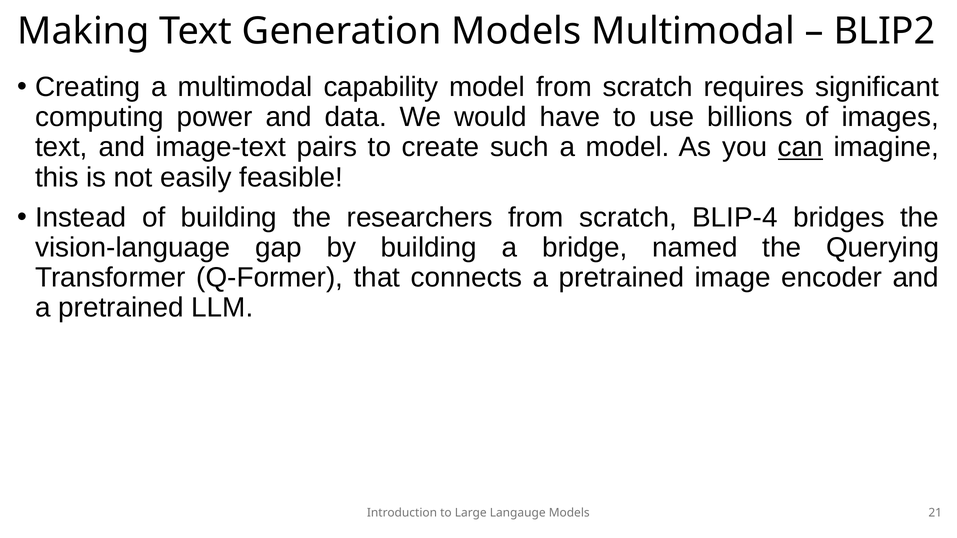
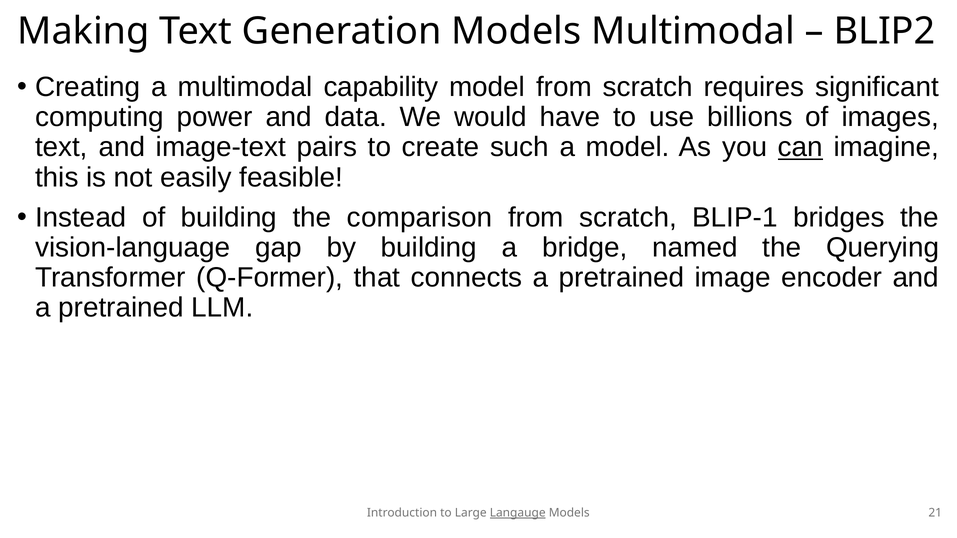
researchers: researchers -> comparison
BLIP-4: BLIP-4 -> BLIP-1
Langauge underline: none -> present
